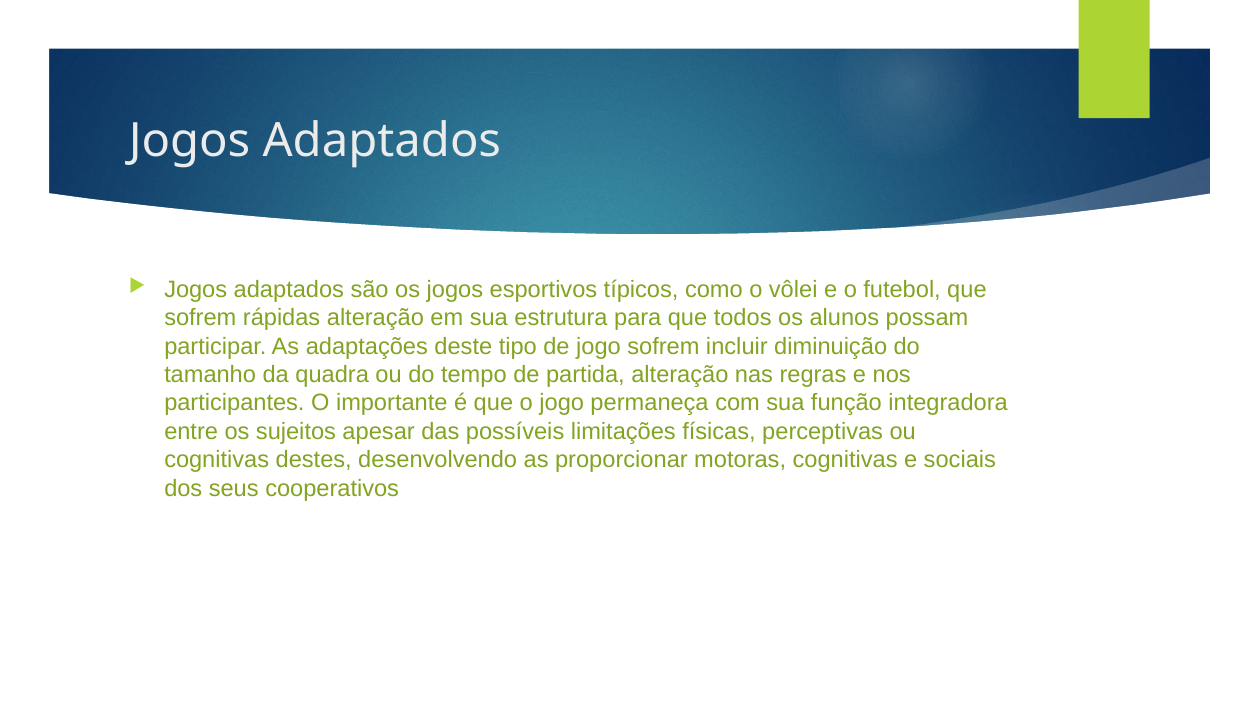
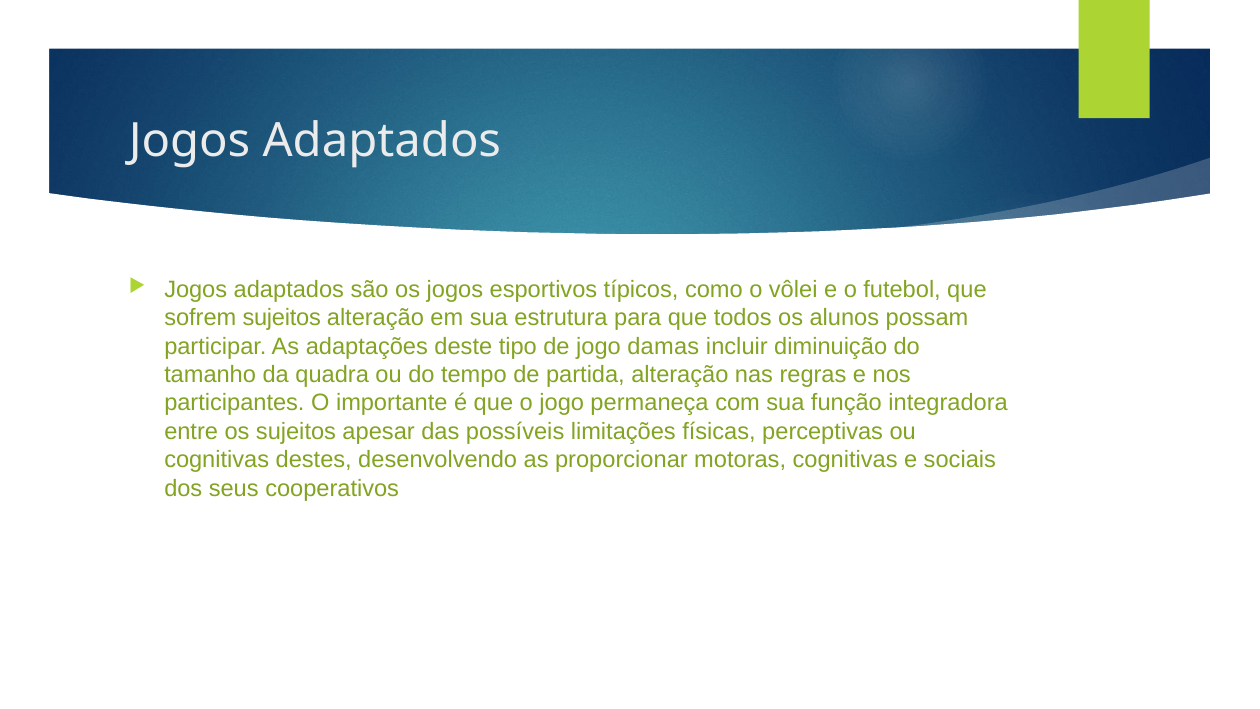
sofrem rápidas: rápidas -> sujeitos
jogo sofrem: sofrem -> damas
